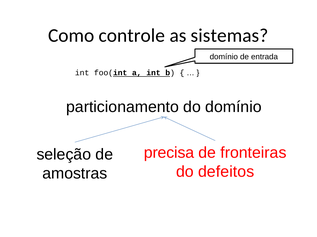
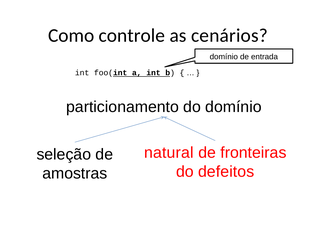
sistemas: sistemas -> cenários
precisa: precisa -> natural
